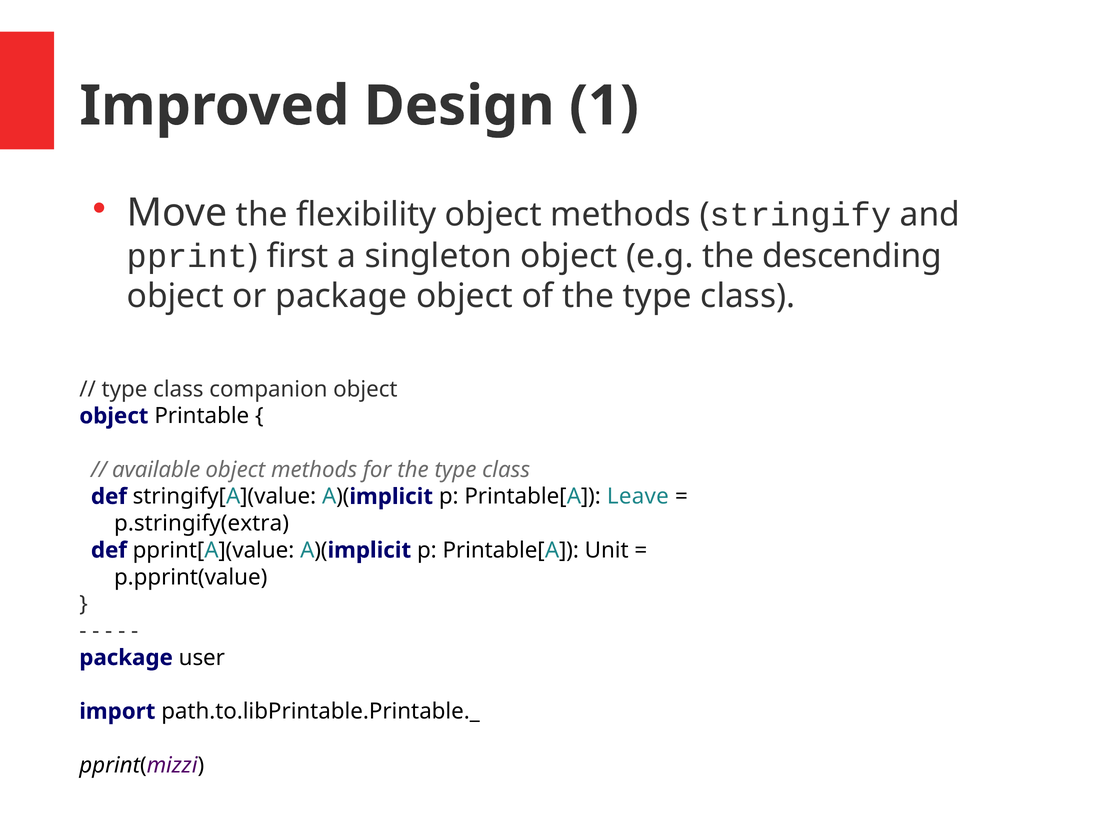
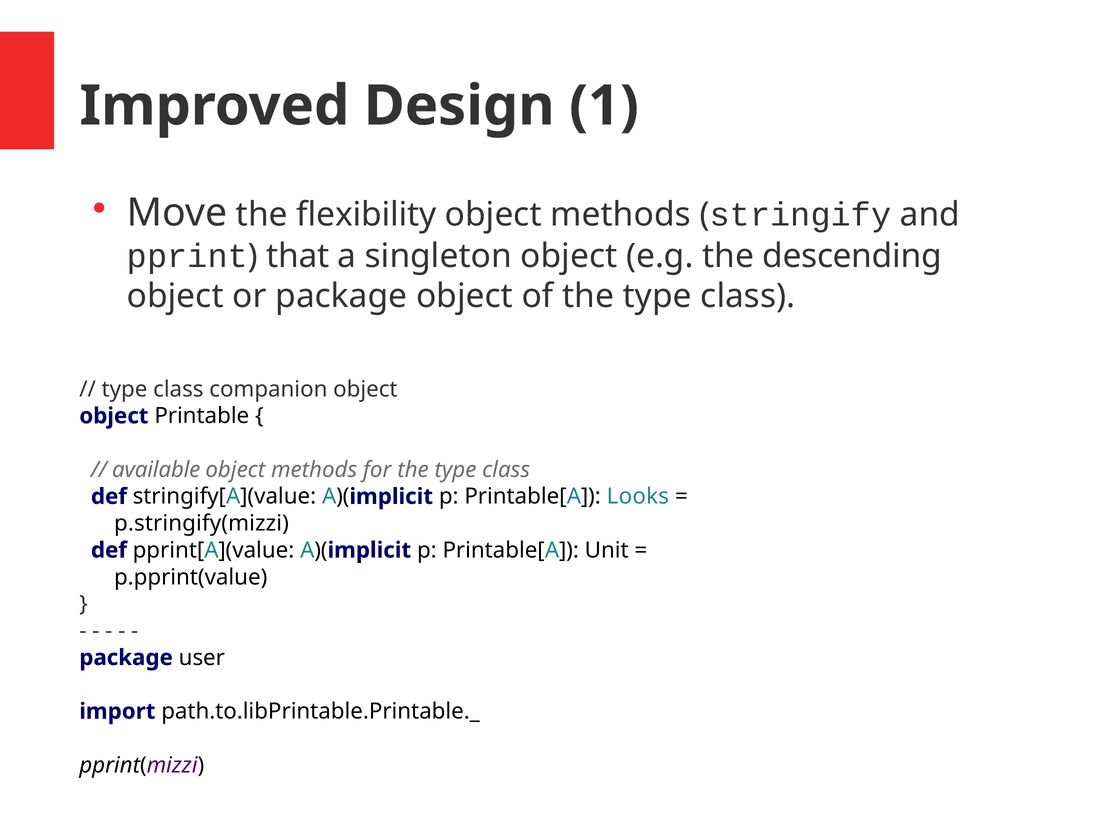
first: first -> that
Leave: Leave -> Looks
p.stringify(extra: p.stringify(extra -> p.stringify(mizzi
